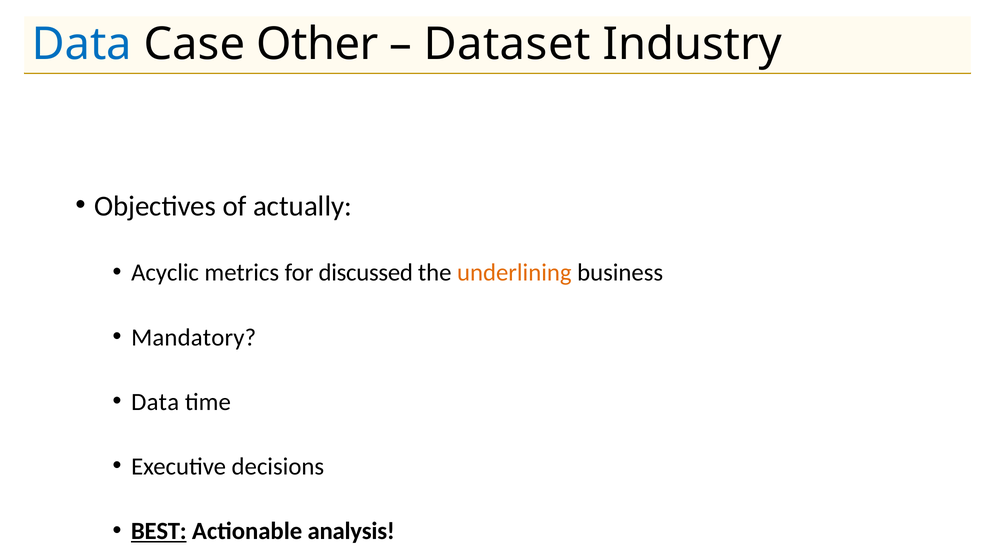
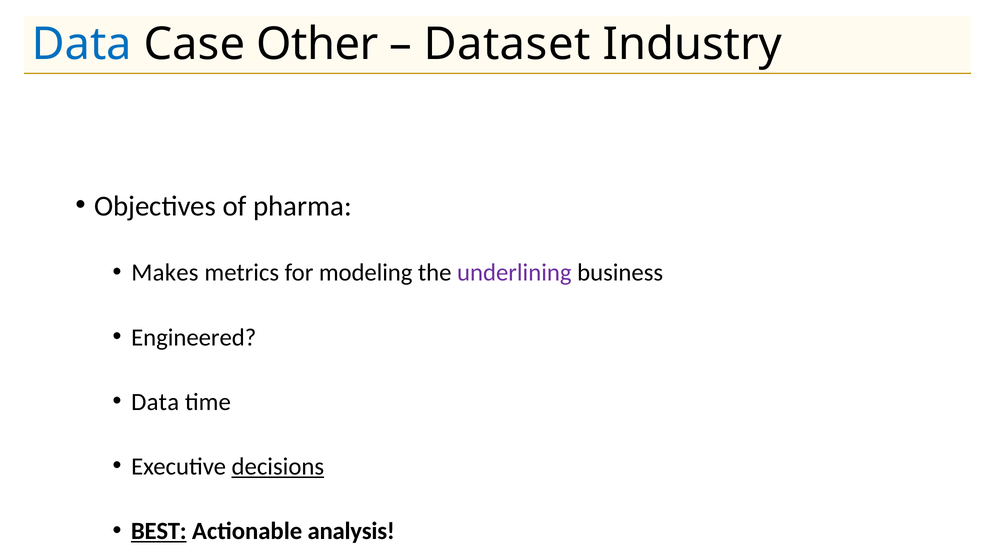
actually: actually -> pharma
Acyclic: Acyclic -> Makes
discussed: discussed -> modeling
underlining colour: orange -> purple
Mandatory: Mandatory -> Engineered
decisions underline: none -> present
